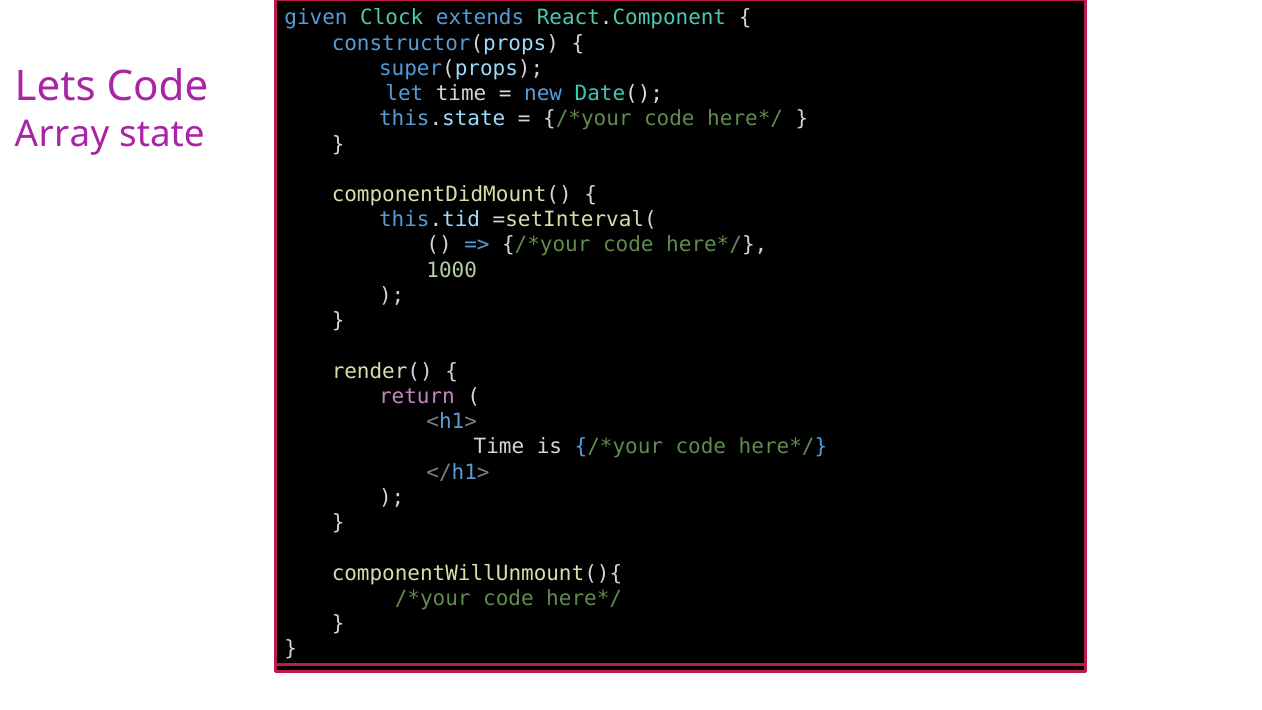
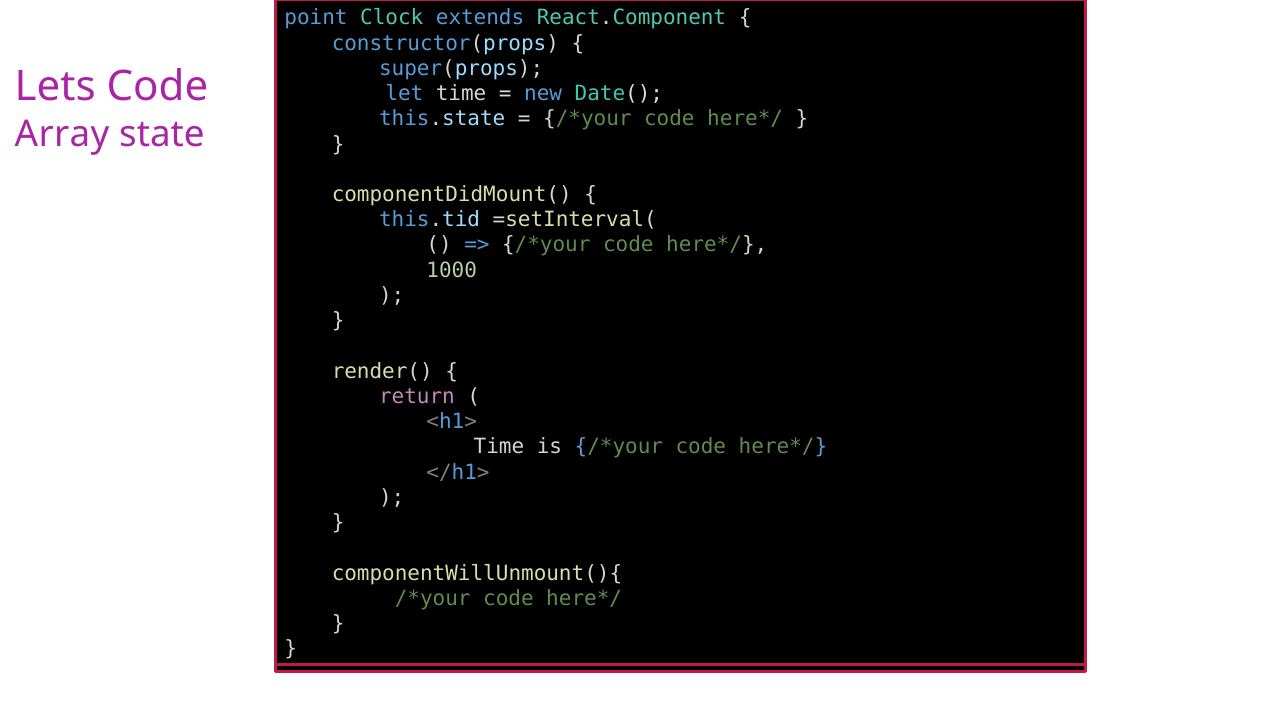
given: given -> point
